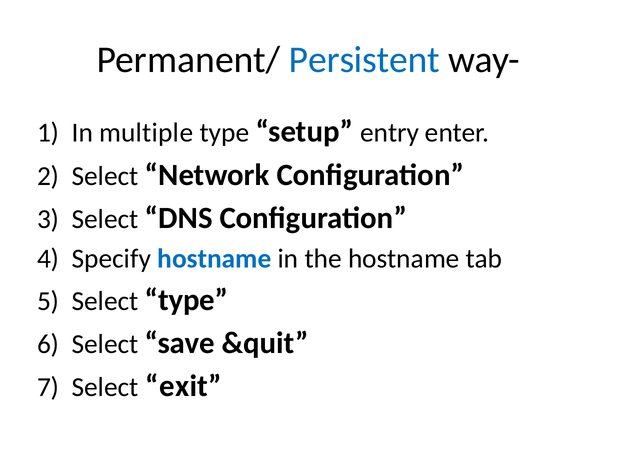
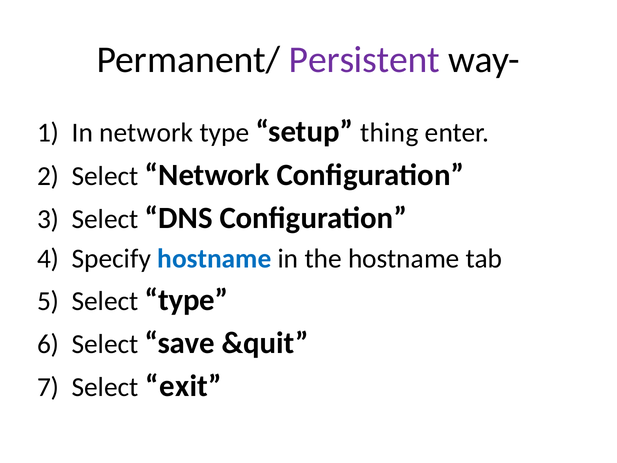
Persistent colour: blue -> purple
In multiple: multiple -> network
entry: entry -> thing
